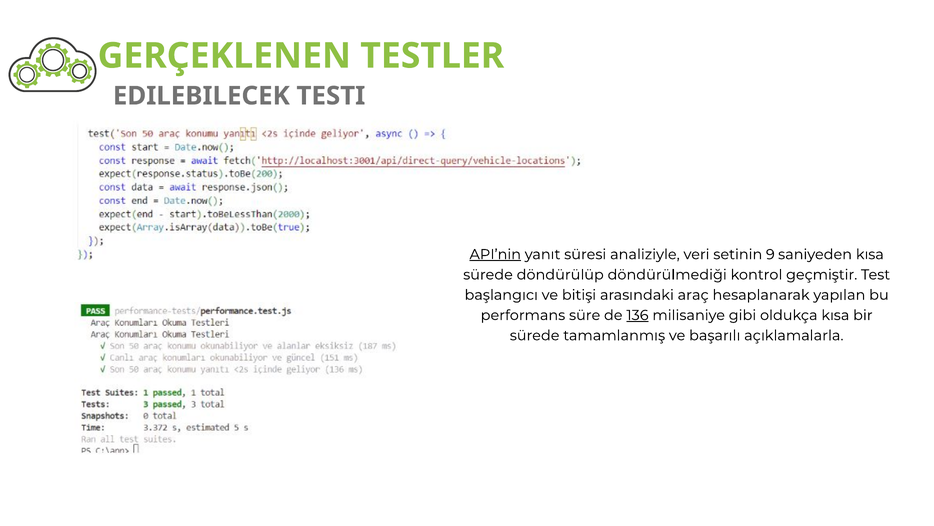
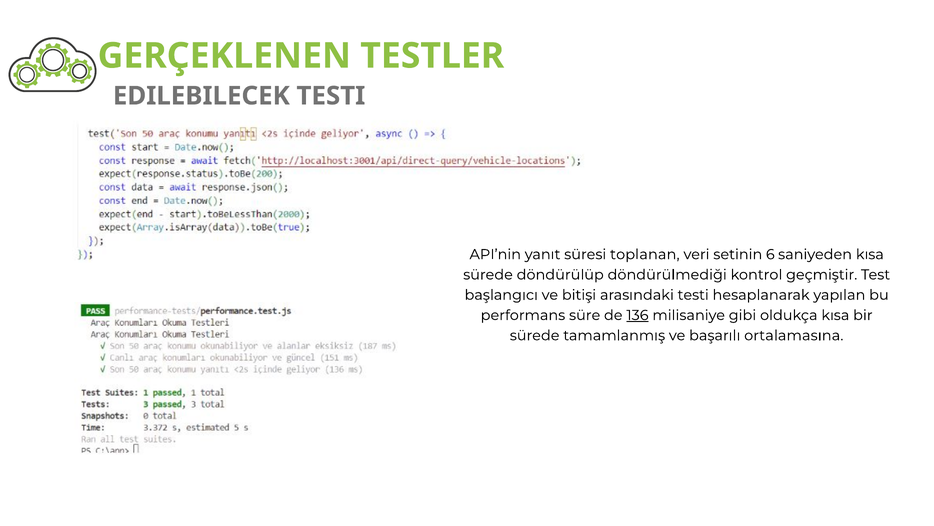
API’nin underline: present -> none
analiziyle: analiziyle -> toplanan
9: 9 -> 6
arasındaki araç: araç -> testi
açıklamalarla: açıklamalarla -> ortalamasına
